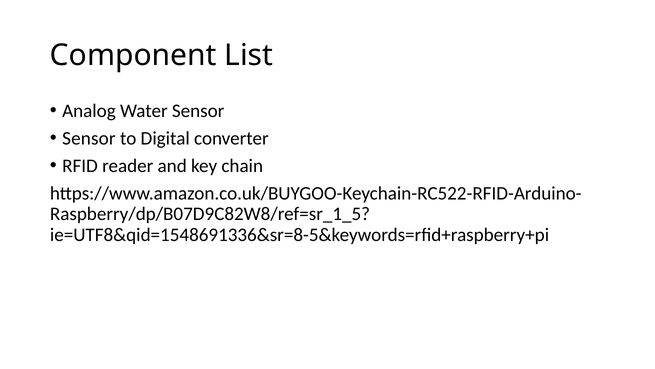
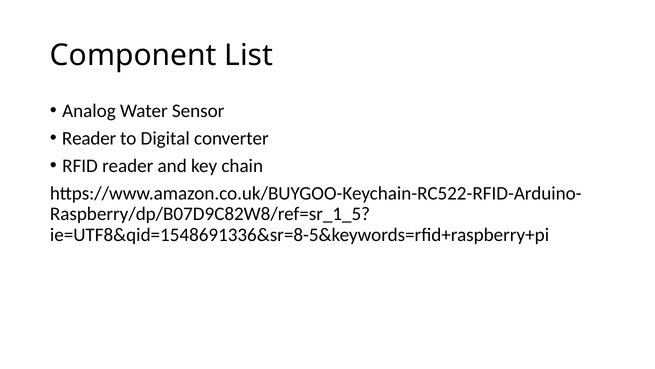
Sensor at (89, 138): Sensor -> Reader
